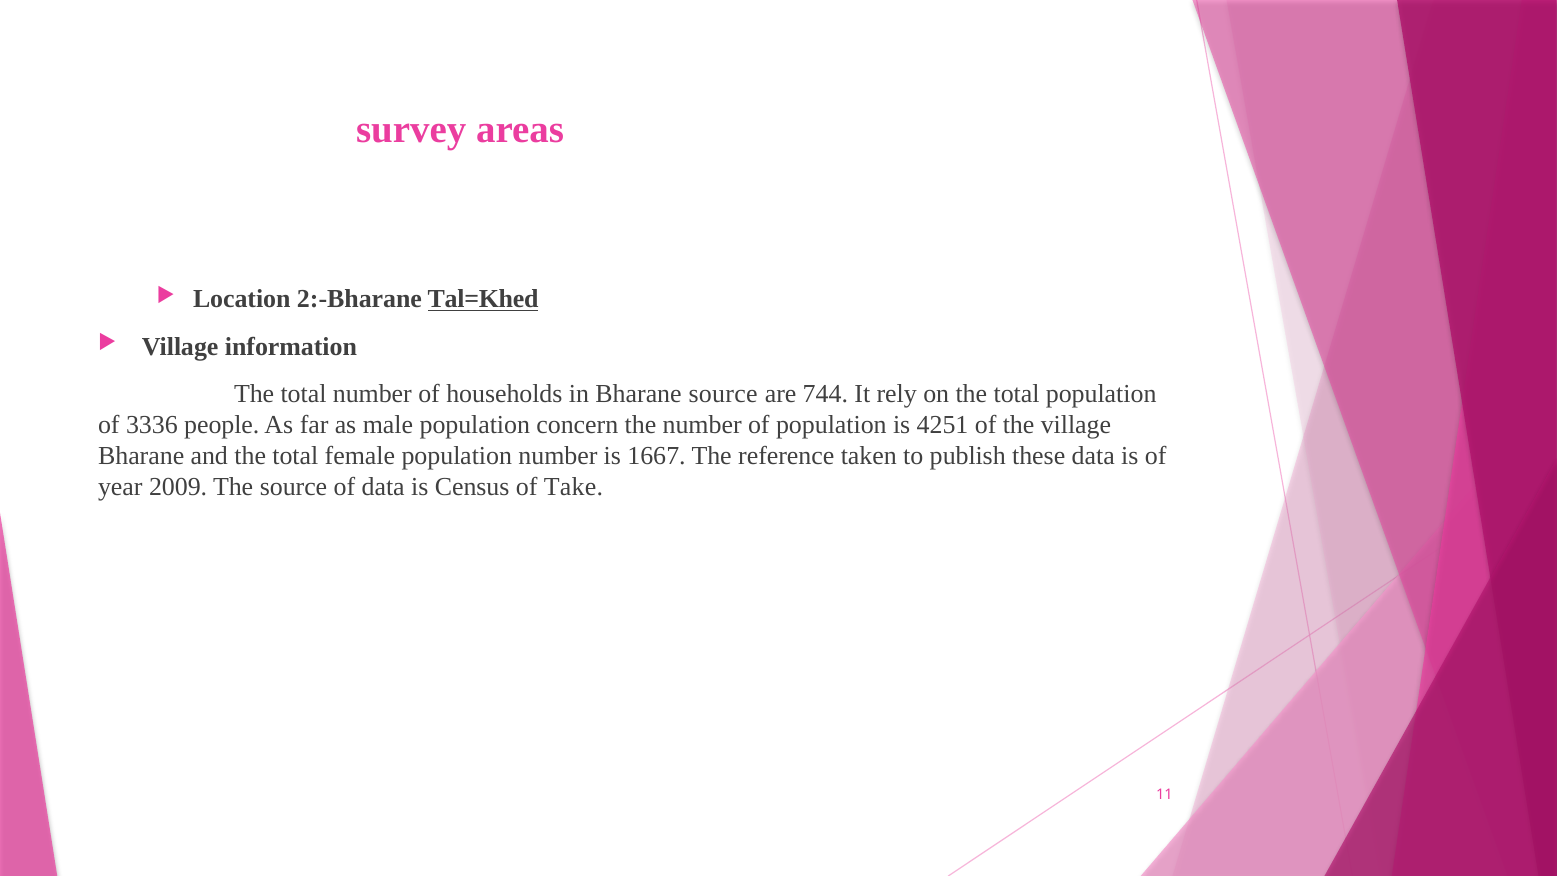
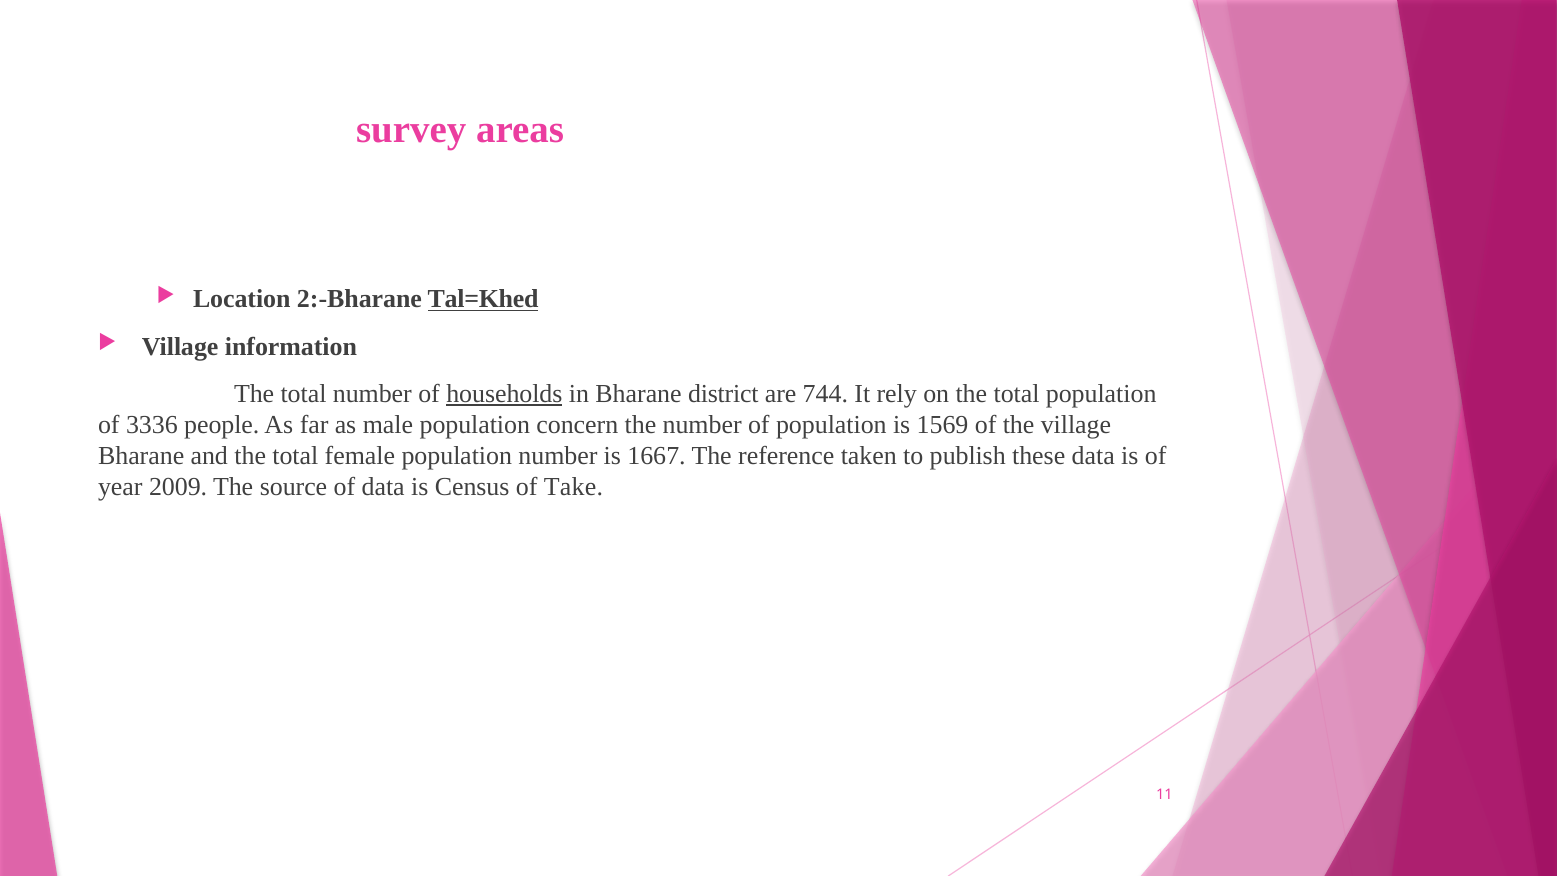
households underline: none -> present
Bharane source: source -> district
4251: 4251 -> 1569
